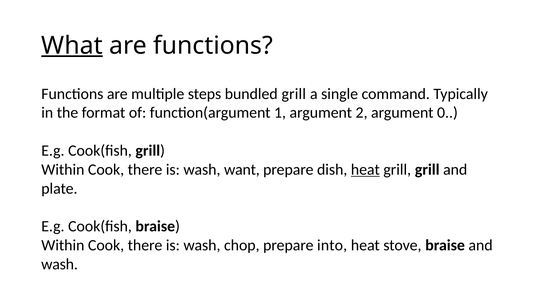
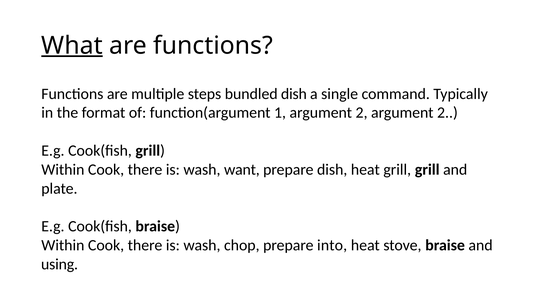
bundled grill: grill -> dish
2 argument 0: 0 -> 2
heat at (365, 169) underline: present -> none
wash at (60, 264): wash -> using
